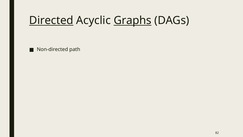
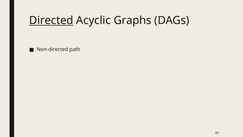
Graphs underline: present -> none
